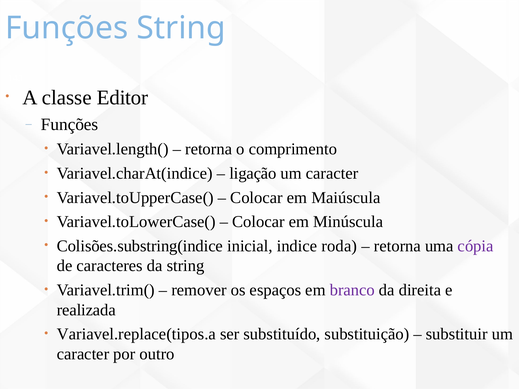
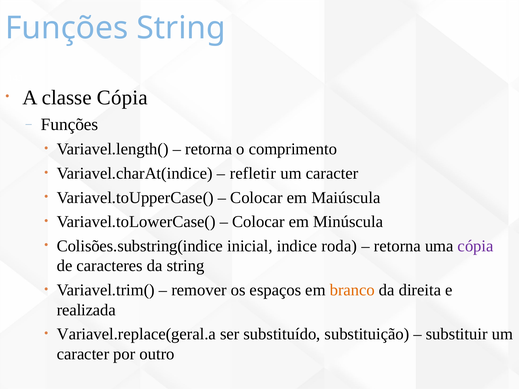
classe Editor: Editor -> Cópia
ligação: ligação -> refletir
branco colour: purple -> orange
Variavel.replace(tipos.a: Variavel.replace(tipos.a -> Variavel.replace(geral.a
